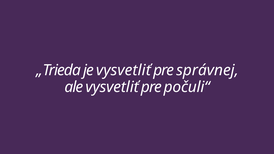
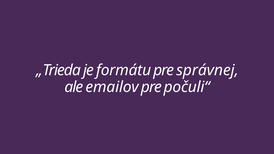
je vysvetliť: vysvetliť -> formátu
ale vysvetliť: vysvetliť -> emailov
